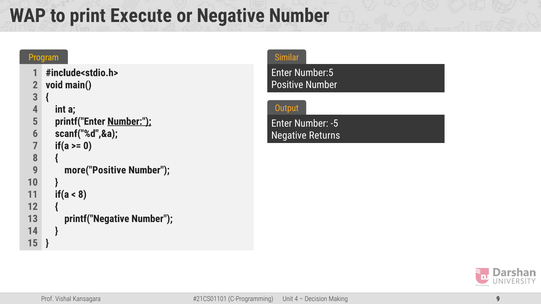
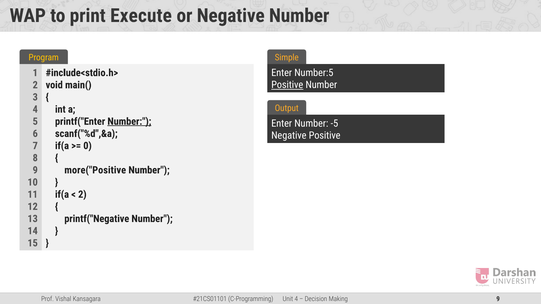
Similar: Similar -> Simple
Positive at (287, 85) underline: none -> present
Negative Returns: Returns -> Positive
8 at (82, 195): 8 -> 2
